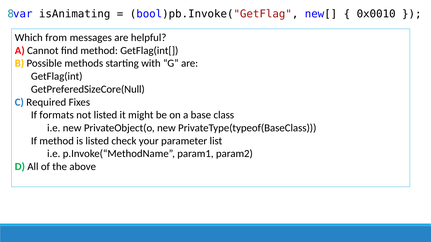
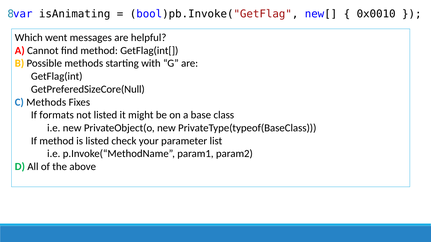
from: from -> went
C Required: Required -> Methods
